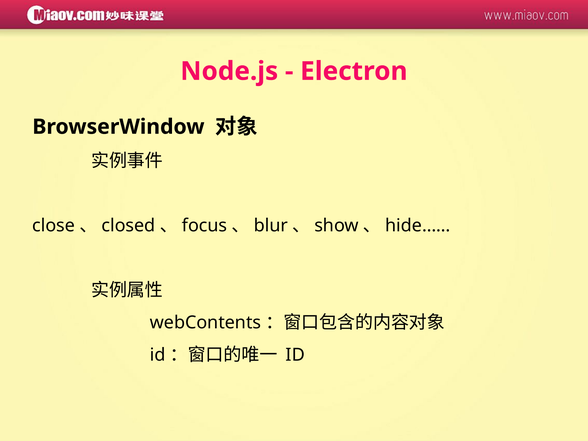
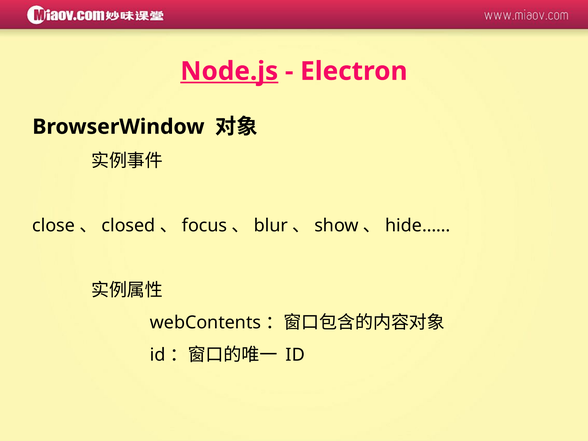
Node.js underline: none -> present
